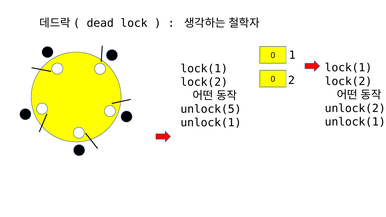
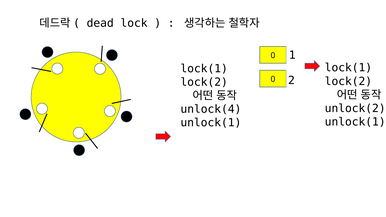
unlock(5: unlock(5 -> unlock(4
